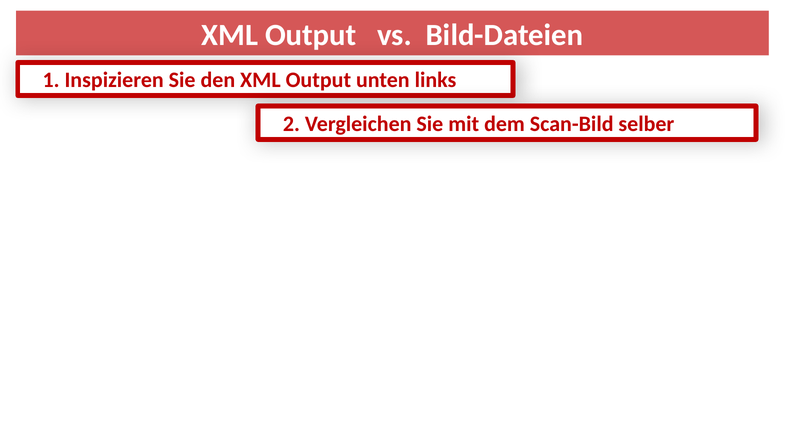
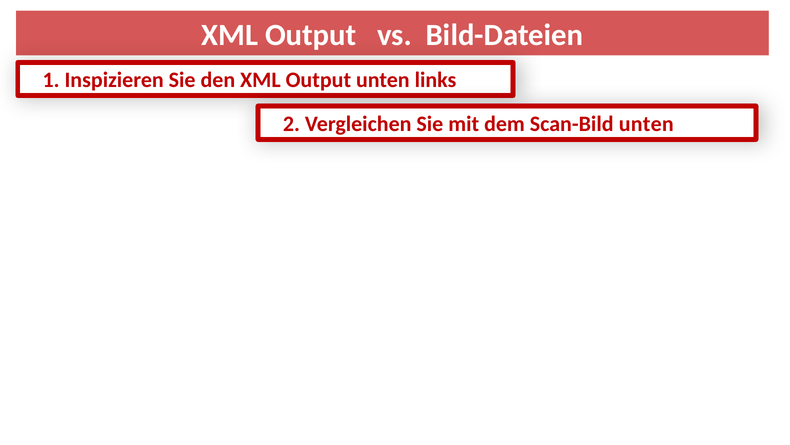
Scan-Bild selber: selber -> unten
